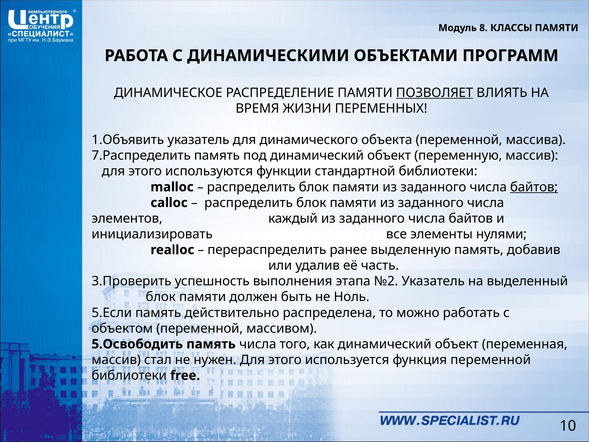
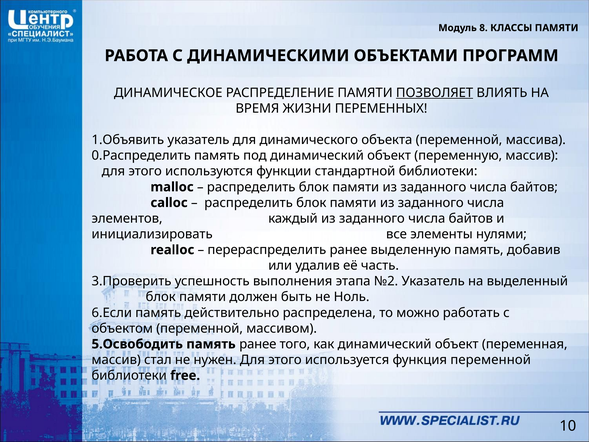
7.Распределить: 7.Распределить -> 0.Распределить
байтов at (534, 187) underline: present -> none
5.Если: 5.Если -> 6.Если
память числа: числа -> ранее
